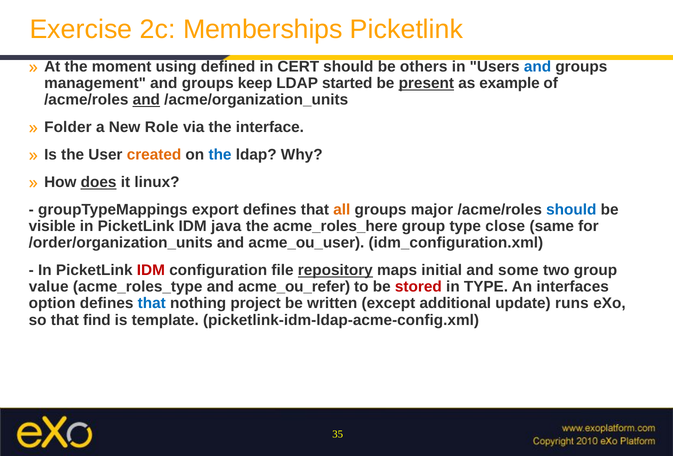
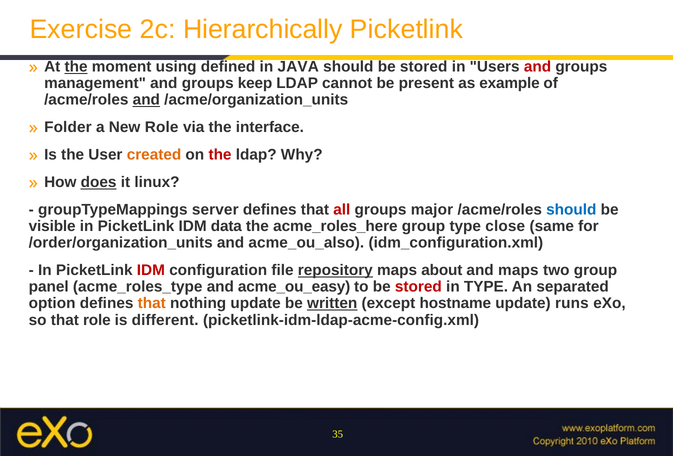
Memberships: Memberships -> Hierarchically
the at (76, 67) underline: none -> present
CERT: CERT -> JAVA
should be others: others -> stored
and at (538, 67) colour: blue -> red
started: started -> cannot
present underline: present -> none
the at (220, 155) colour: blue -> red
export: export -> server
all colour: orange -> red
java: java -> data
acme_ou_user: acme_ou_user -> acme_ou_also
initial: initial -> about
and some: some -> maps
value: value -> panel
acme_ou_refer: acme_ou_refer -> acme_ou_easy
interfaces: interfaces -> separated
that at (152, 303) colour: blue -> orange
nothing project: project -> update
written underline: none -> present
additional: additional -> hostname
that find: find -> role
template: template -> different
